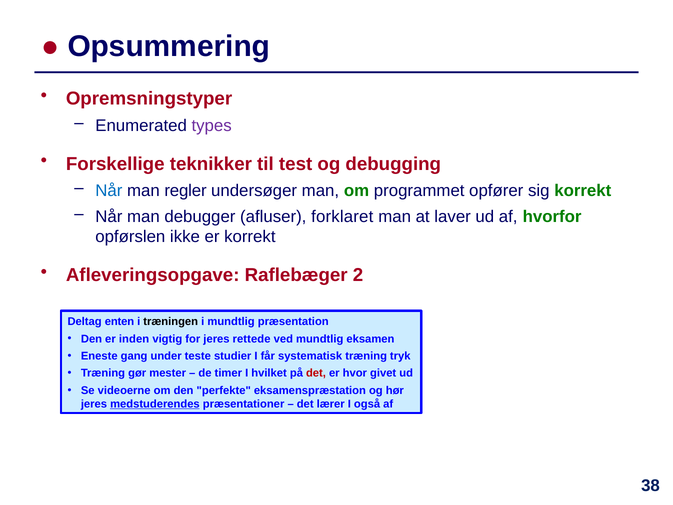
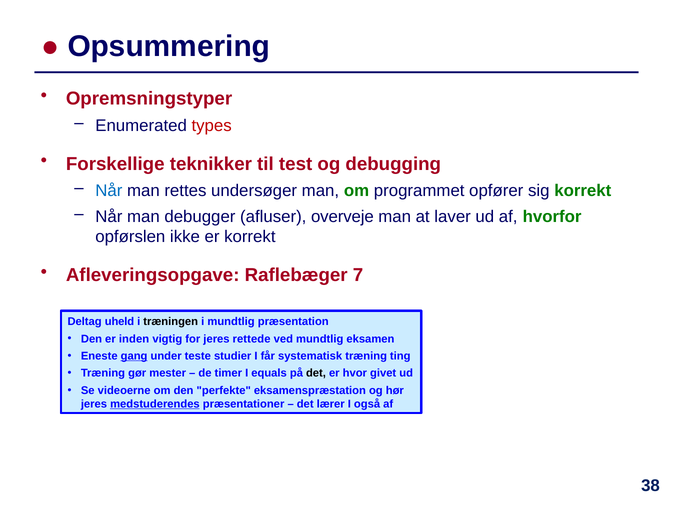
types colour: purple -> red
regler: regler -> rettes
forklaret: forklaret -> overveje
2: 2 -> 7
enten: enten -> uheld
gang underline: none -> present
tryk: tryk -> ting
hvilket: hvilket -> equals
det at (316, 373) colour: red -> black
